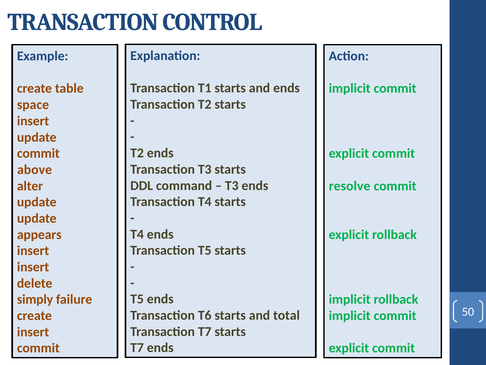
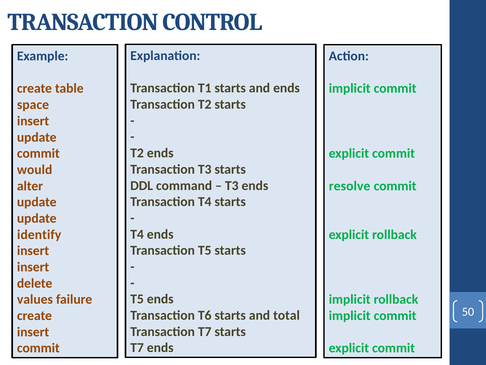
above: above -> would
appears: appears -> identify
simply: simply -> values
